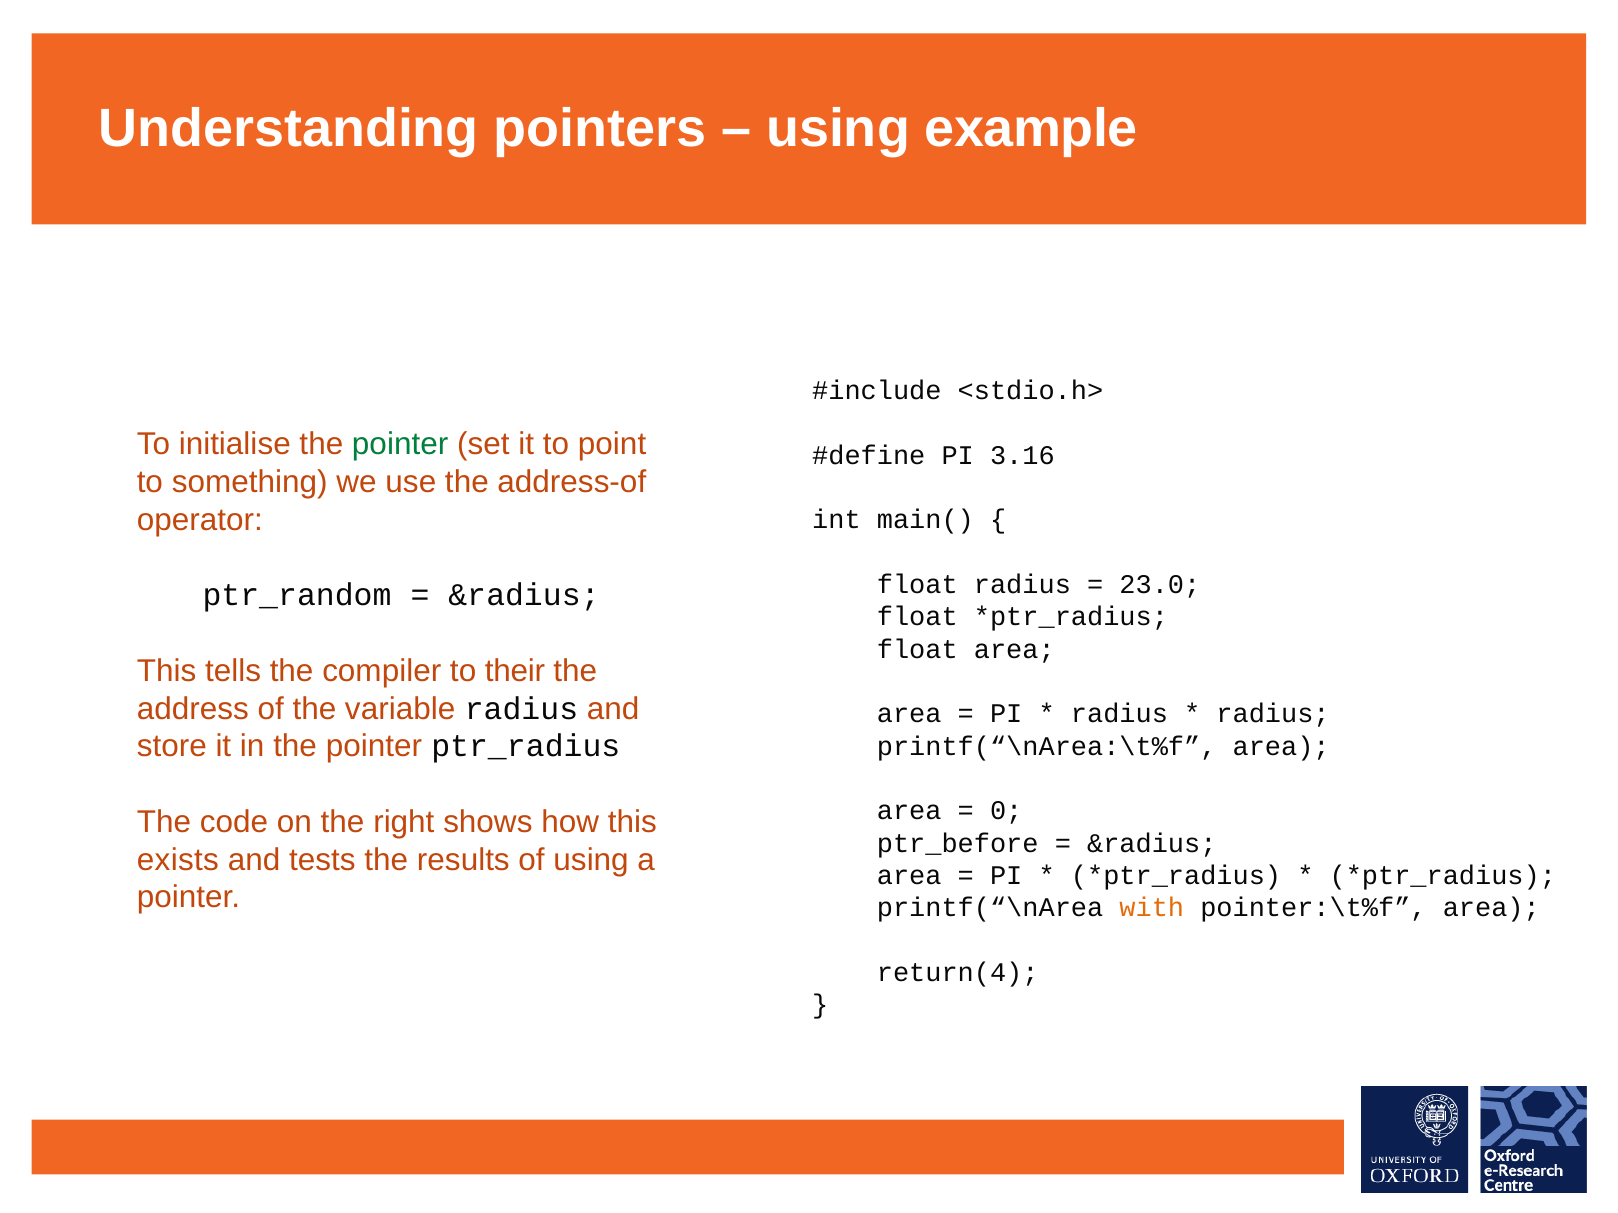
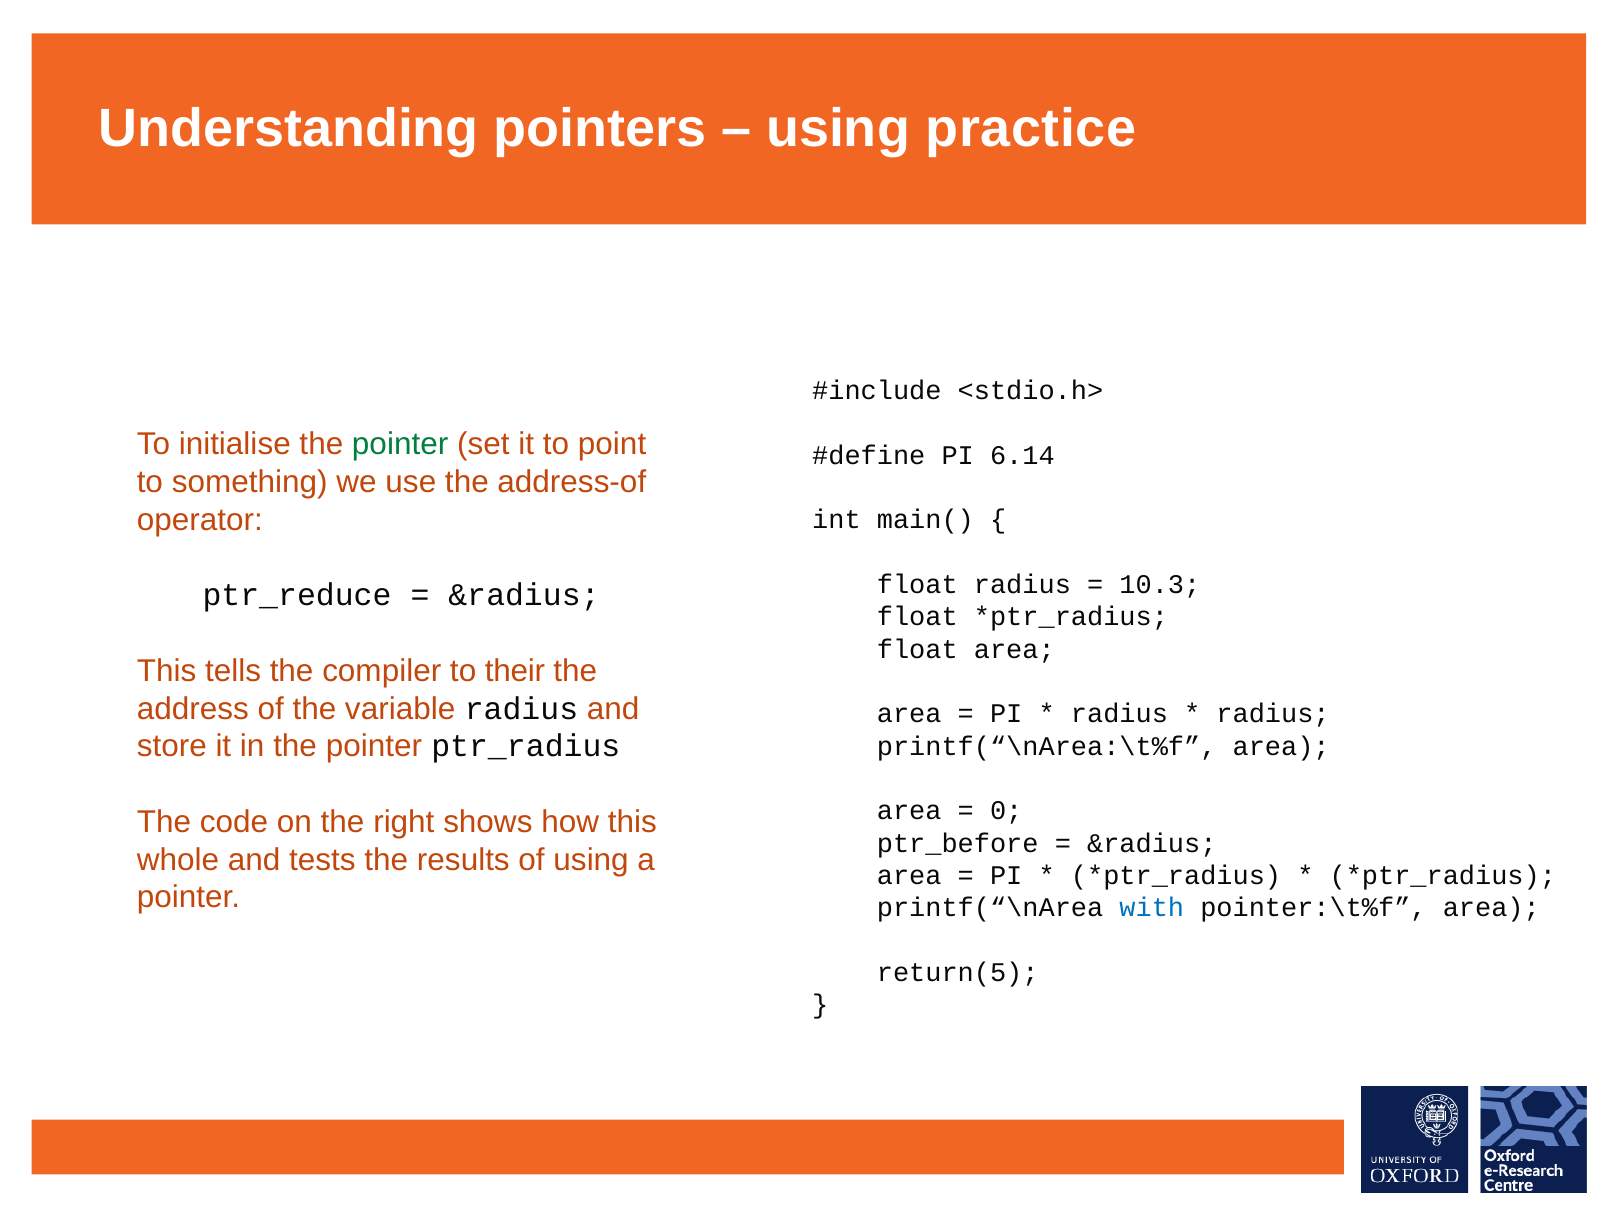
example: example -> practice
3.16: 3.16 -> 6.14
23.0: 23.0 -> 10.3
ptr_random: ptr_random -> ptr_reduce
exists: exists -> whole
with colour: orange -> blue
return(4: return(4 -> return(5
